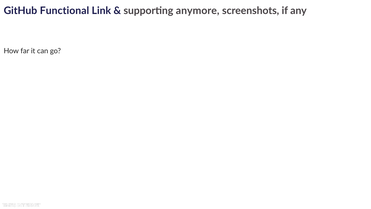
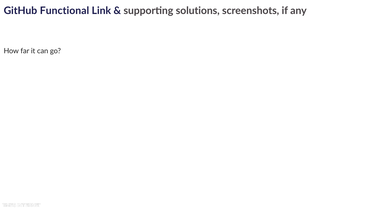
anymore: anymore -> solutions
